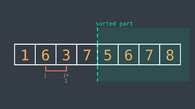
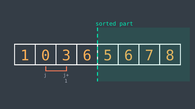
1 6: 6 -> 0
3 7: 7 -> 6
